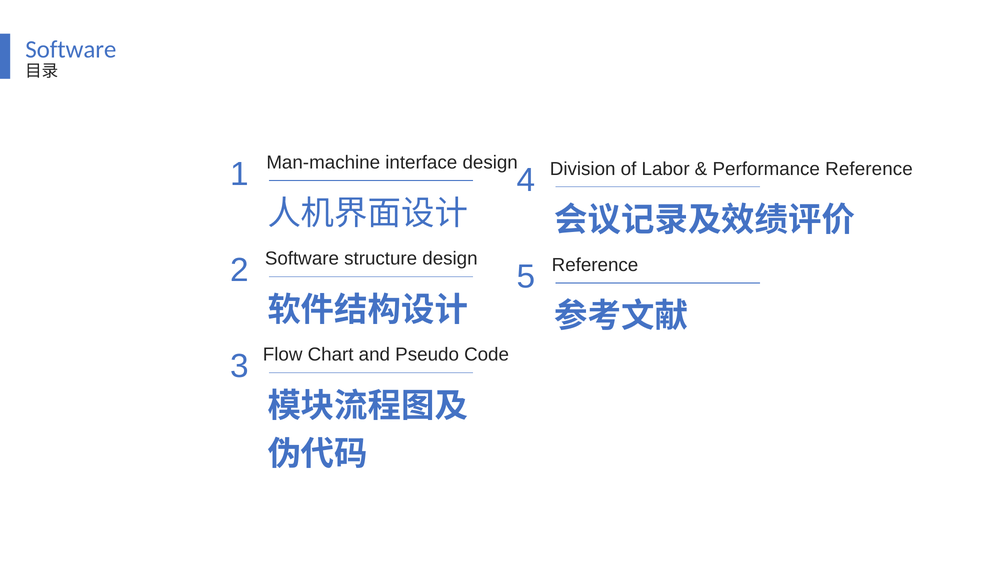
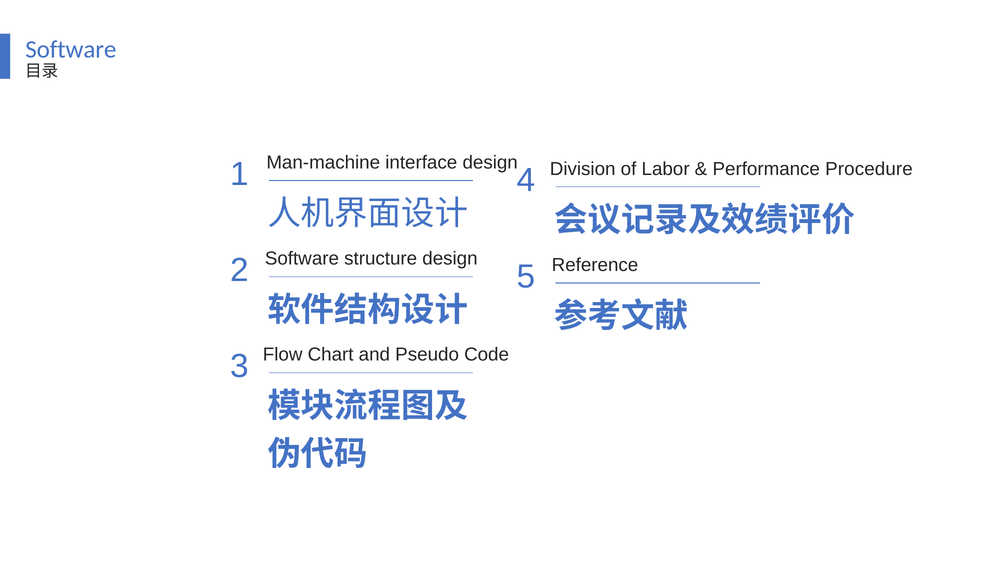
Performance Reference: Reference -> Procedure
